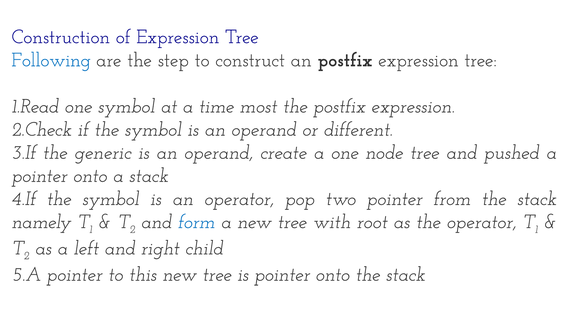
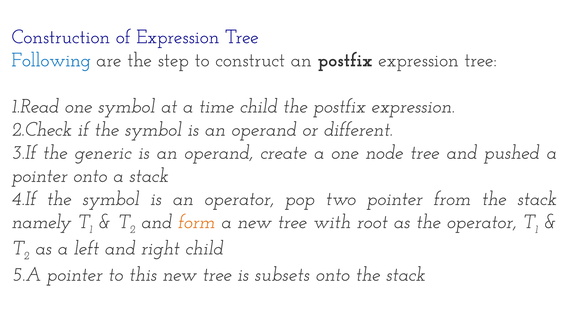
time most: most -> child
form colour: blue -> orange
is pointer: pointer -> subsets
